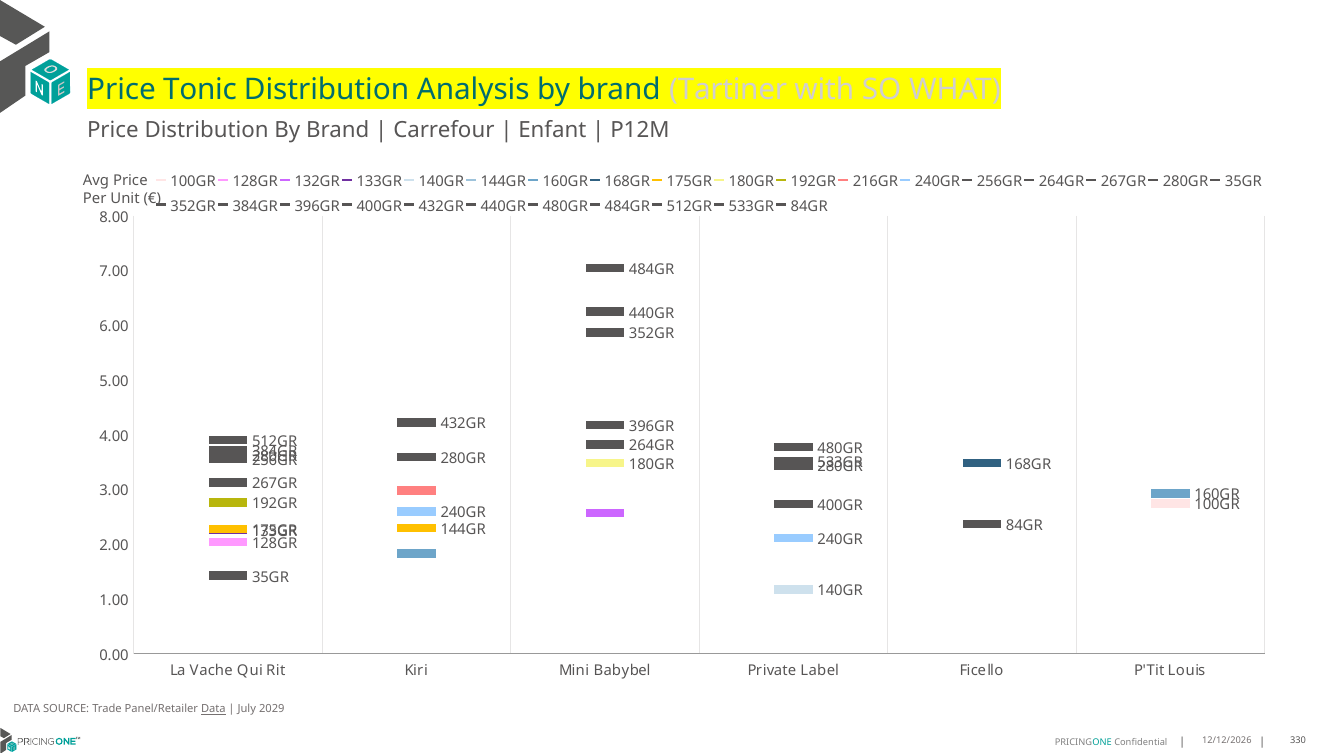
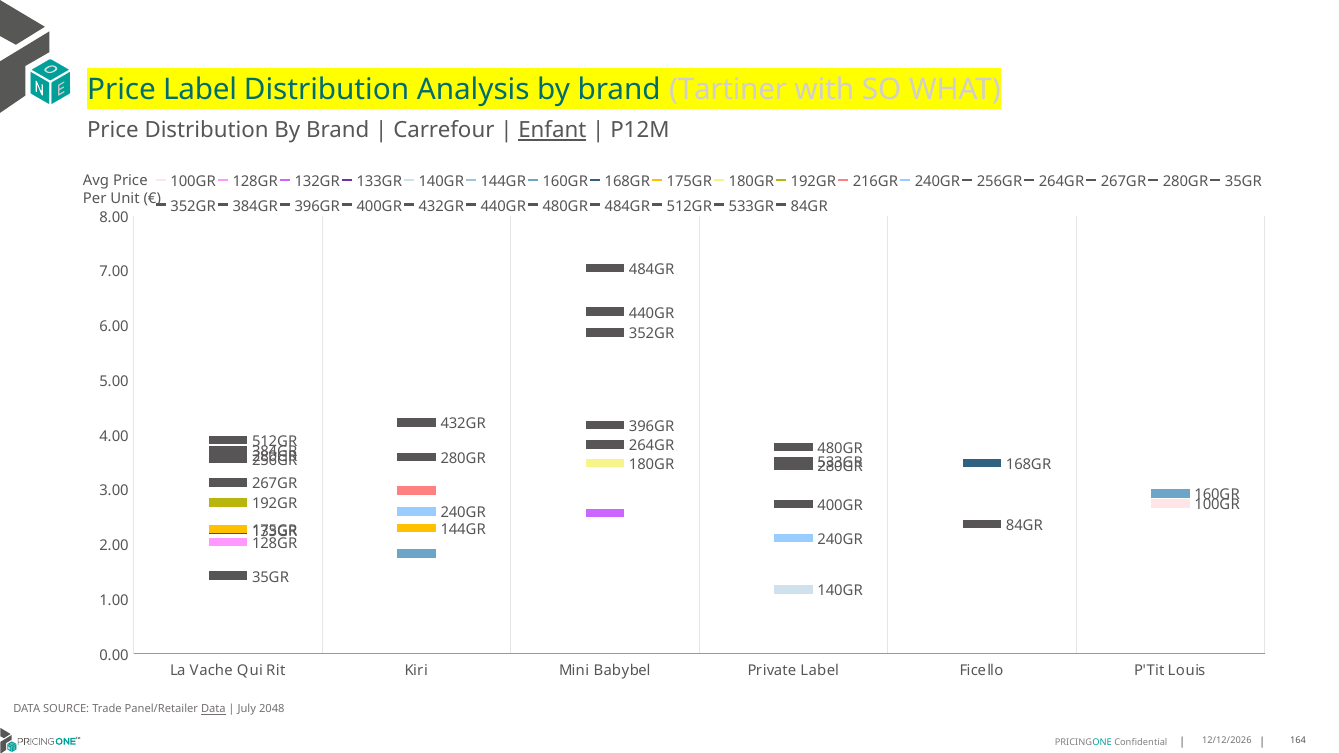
Price Tonic: Tonic -> Label
Enfant underline: none -> present
2029: 2029 -> 2048
330: 330 -> 164
